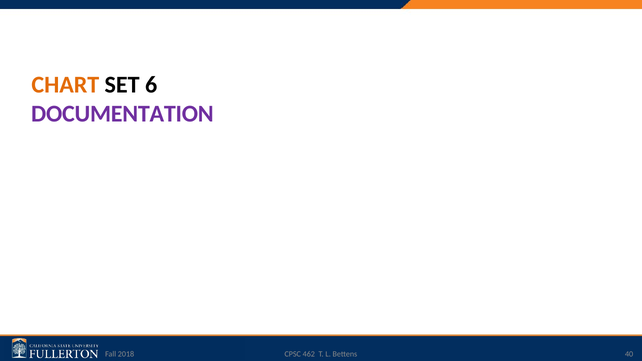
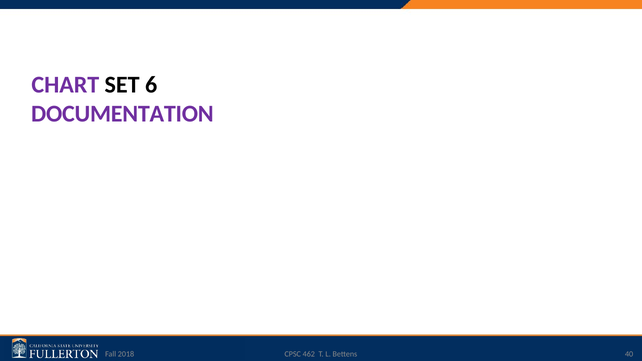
CHART colour: orange -> purple
